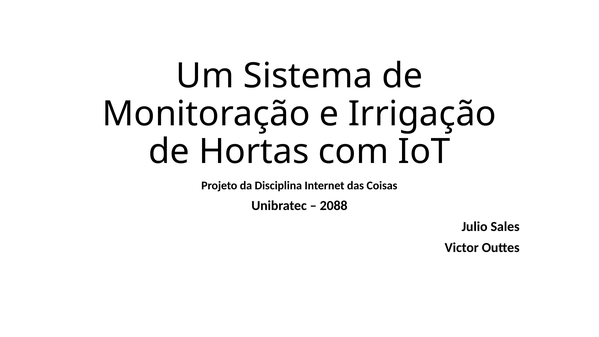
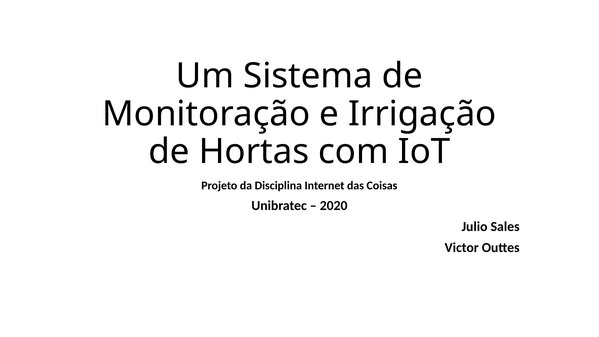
2088: 2088 -> 2020
